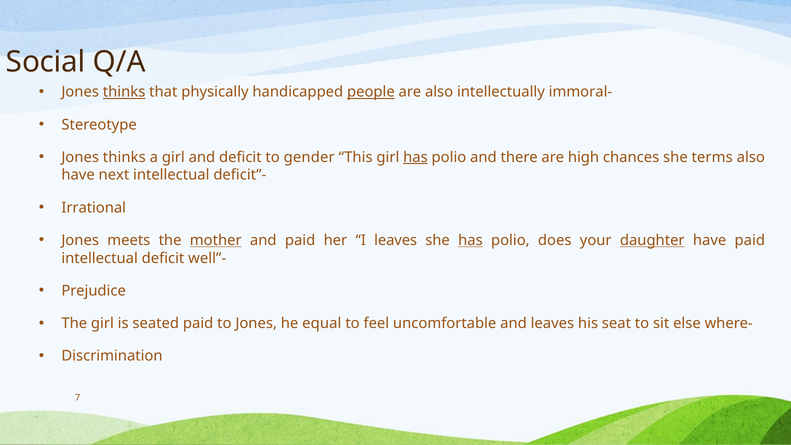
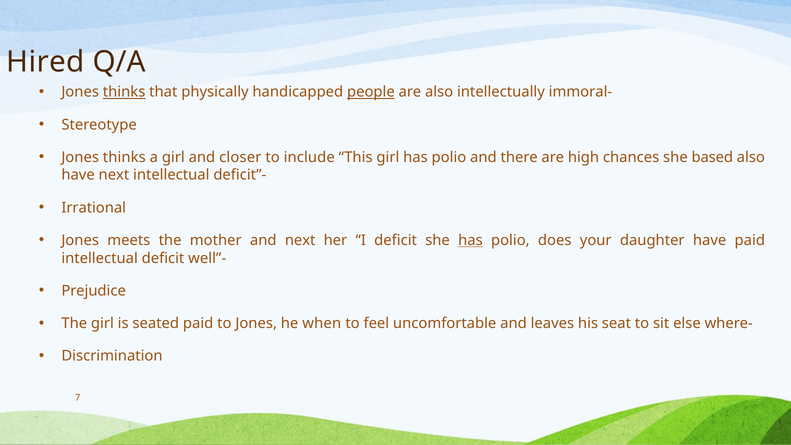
Social: Social -> Hired
and deficit: deficit -> closer
gender: gender -> include
has at (415, 157) underline: present -> none
terms: terms -> based
mother underline: present -> none
and paid: paid -> next
I leaves: leaves -> deficit
daughter underline: present -> none
equal: equal -> when
